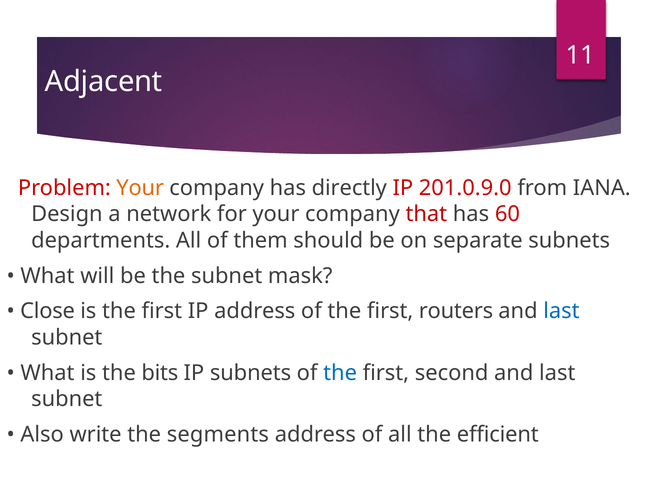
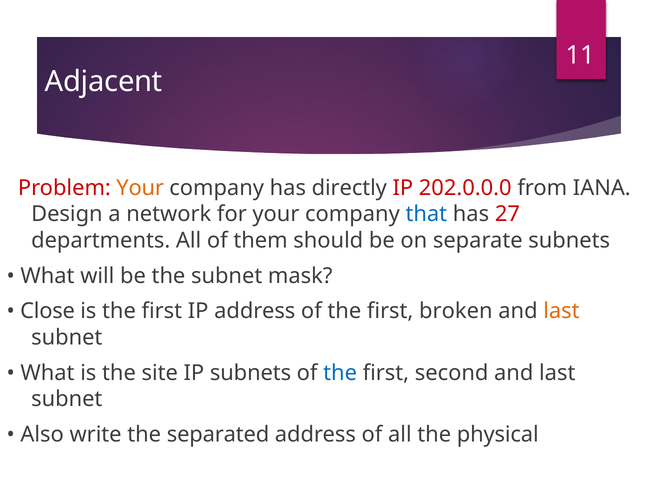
201.0.9.0: 201.0.9.0 -> 202.0.0.0
that colour: red -> blue
60: 60 -> 27
routers: routers -> broken
last at (561, 311) colour: blue -> orange
bits: bits -> site
segments: segments -> separated
efficient: efficient -> physical
